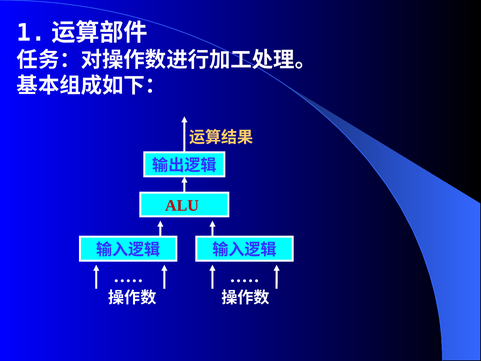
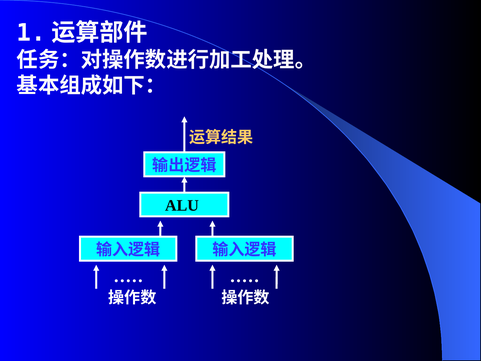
ALU colour: red -> black
